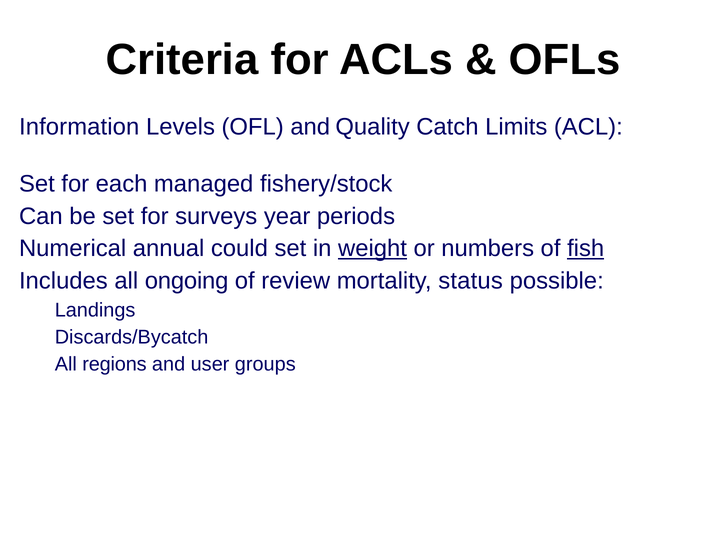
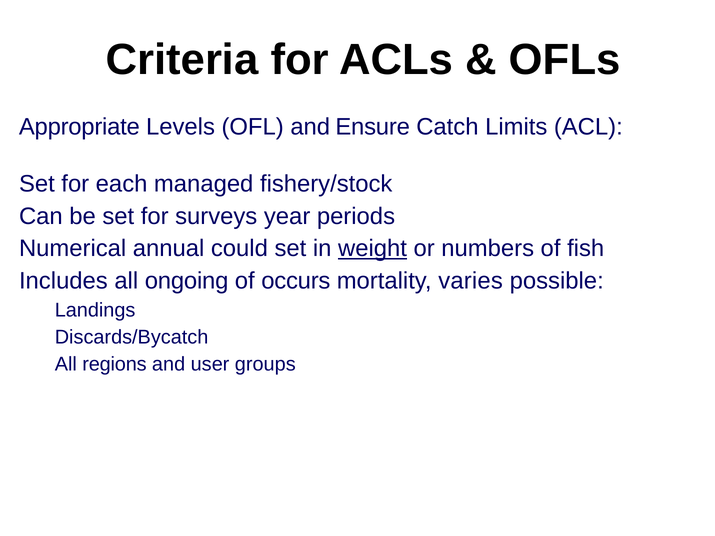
Information: Information -> Appropriate
Quality: Quality -> Ensure
fish underline: present -> none
review: review -> occurs
status: status -> varies
